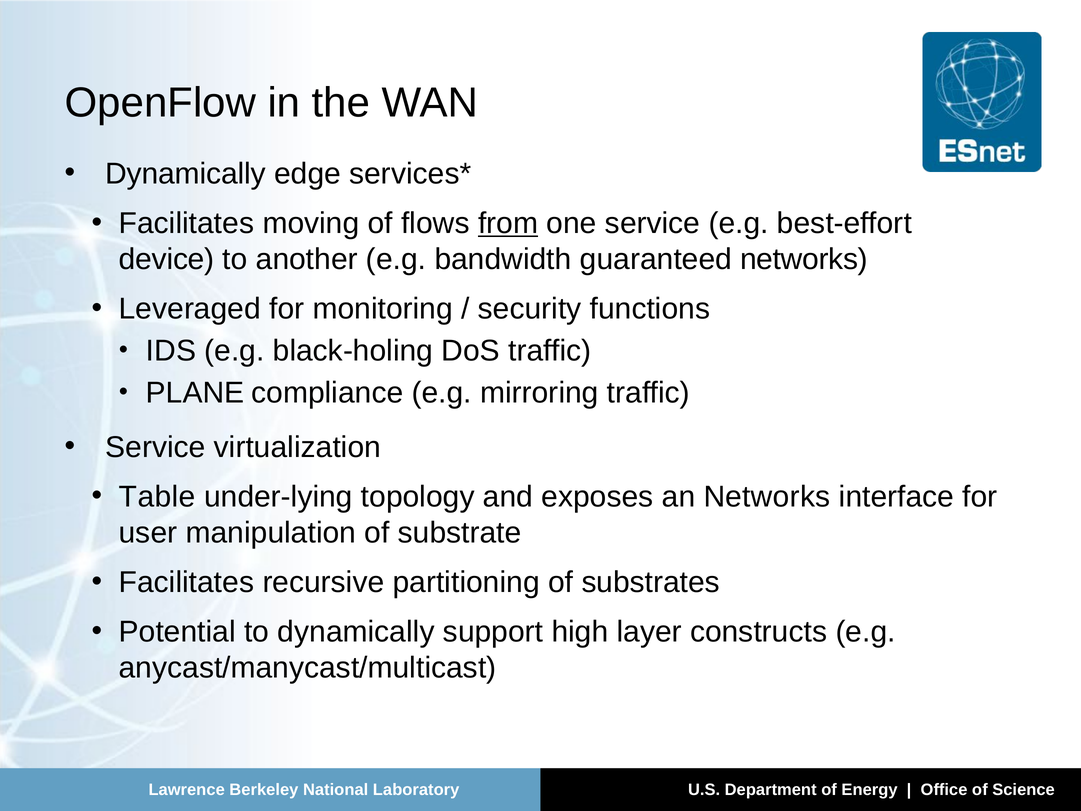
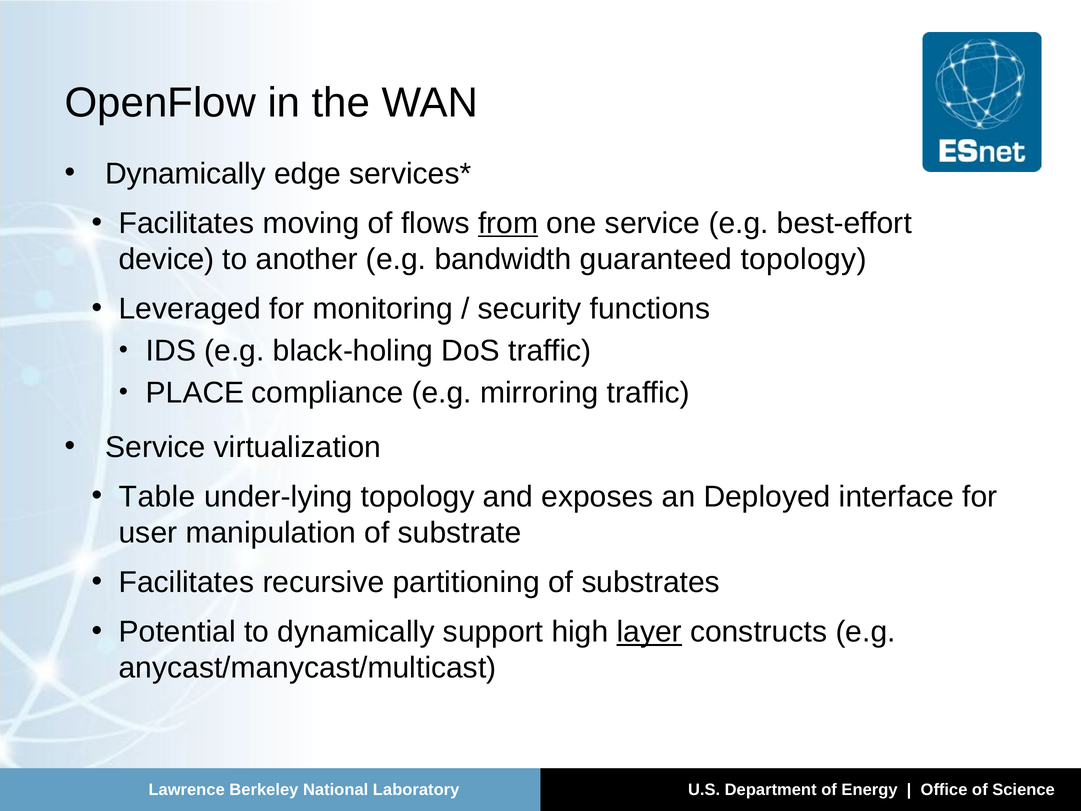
guaranteed networks: networks -> topology
PLANE: PLANE -> PLACE
an Networks: Networks -> Deployed
layer underline: none -> present
